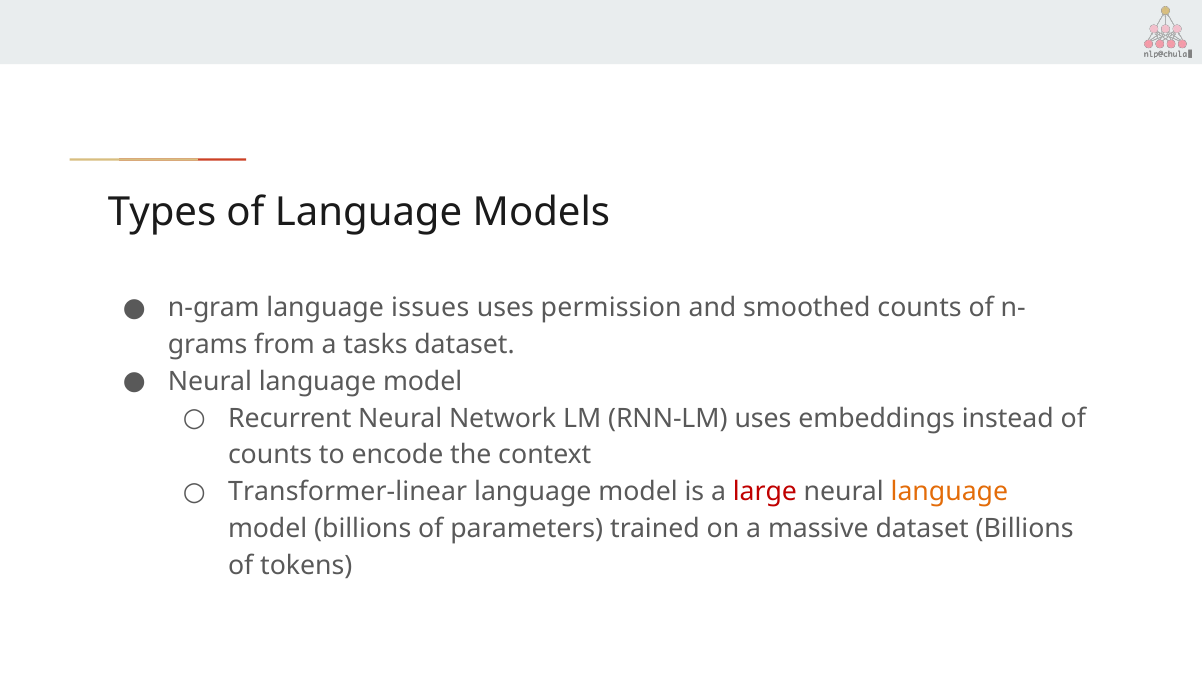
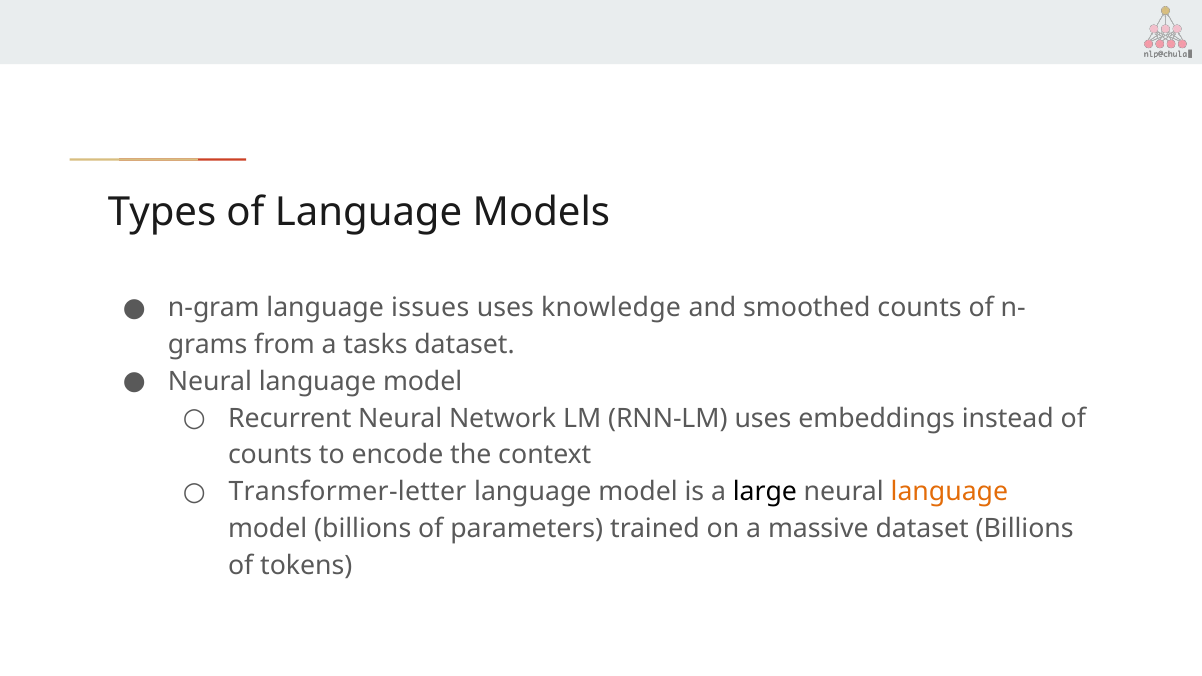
permission: permission -> knowledge
Transformer-linear: Transformer-linear -> Transformer-letter
large colour: red -> black
